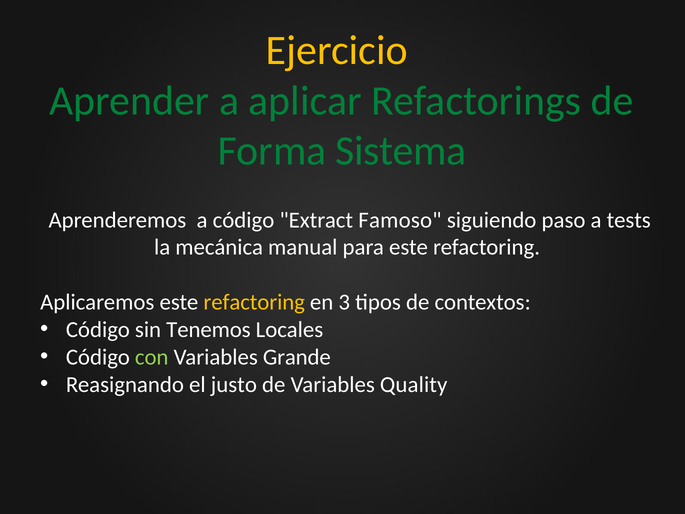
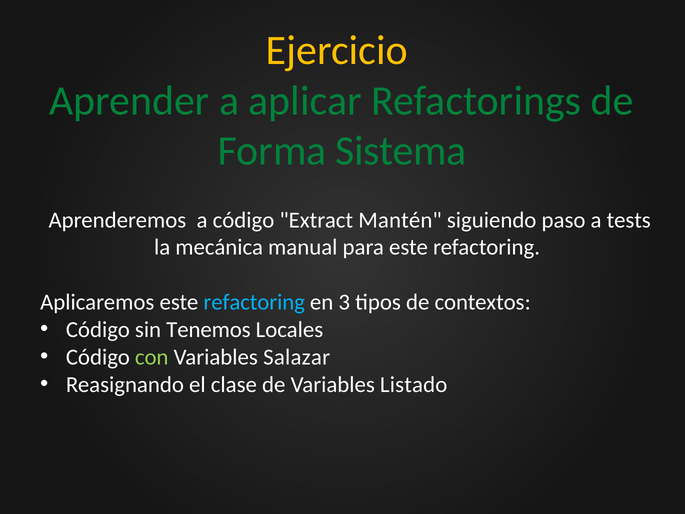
Famoso: Famoso -> Mantén
refactoring at (254, 302) colour: yellow -> light blue
Grande: Grande -> Salazar
justo: justo -> clase
Quality: Quality -> Listado
